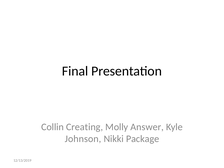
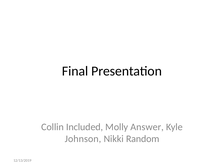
Creating: Creating -> Included
Package: Package -> Random
